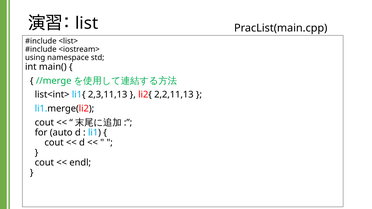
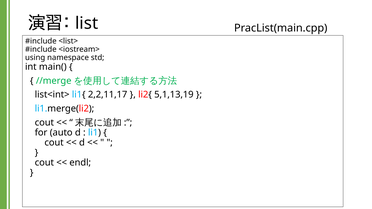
2,3,11,13: 2,3,11,13 -> 2,2,11,17
2,2,11,13: 2,2,11,13 -> 5,1,13,19
